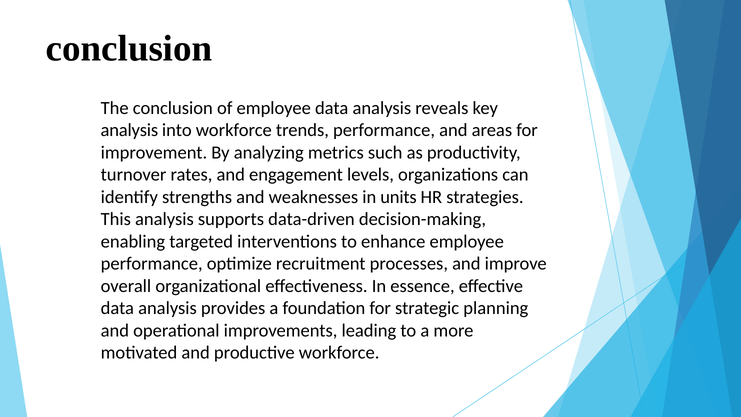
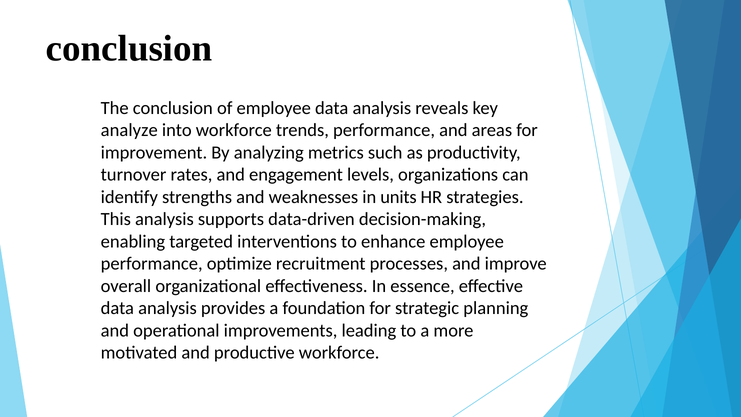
analysis at (129, 130): analysis -> analyze
